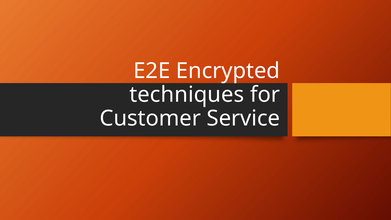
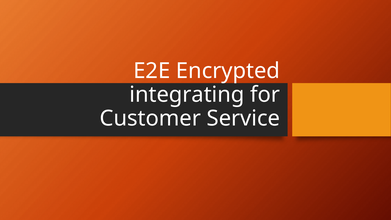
techniques: techniques -> integrating
